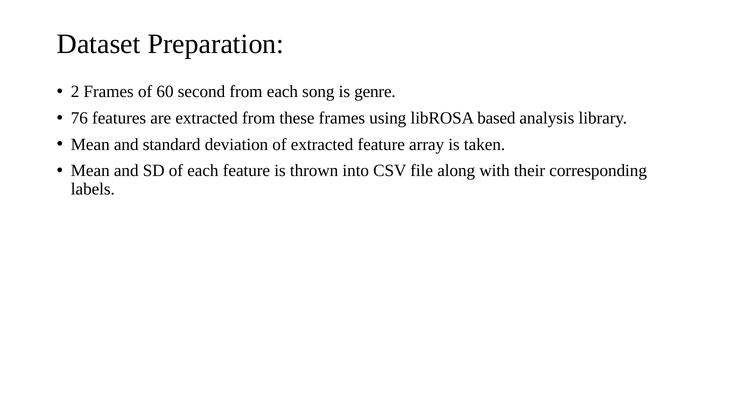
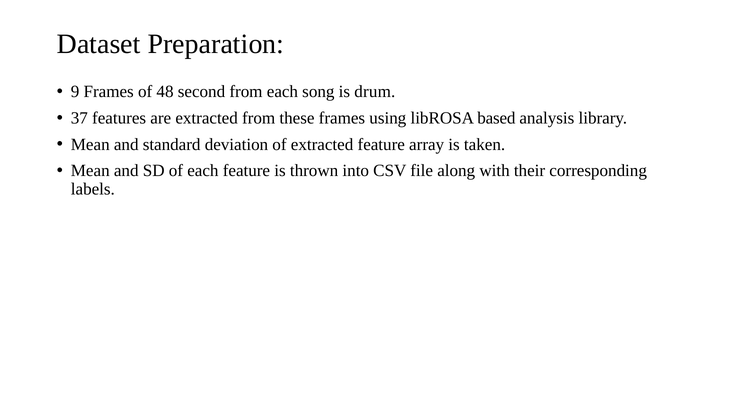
2: 2 -> 9
60: 60 -> 48
genre: genre -> drum
76: 76 -> 37
